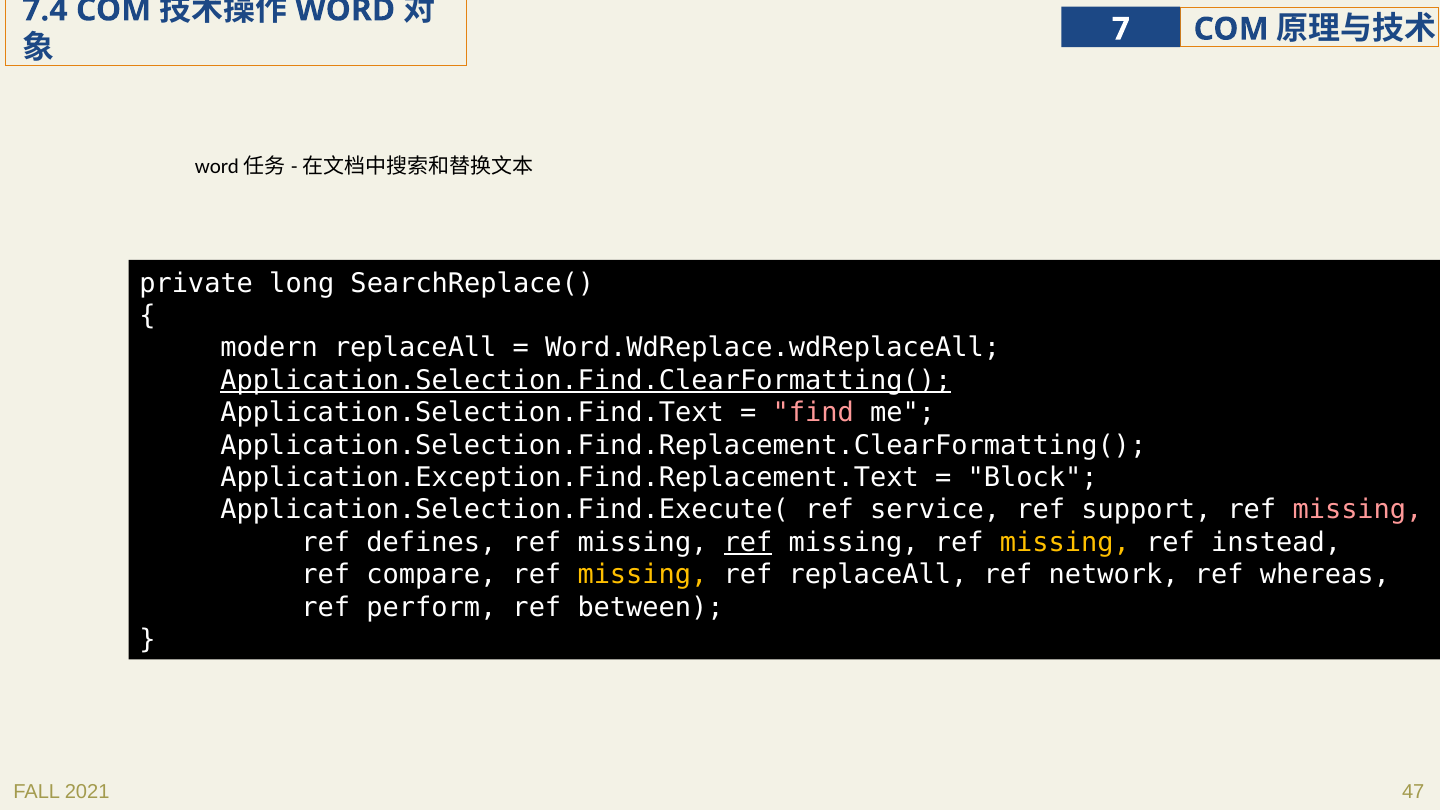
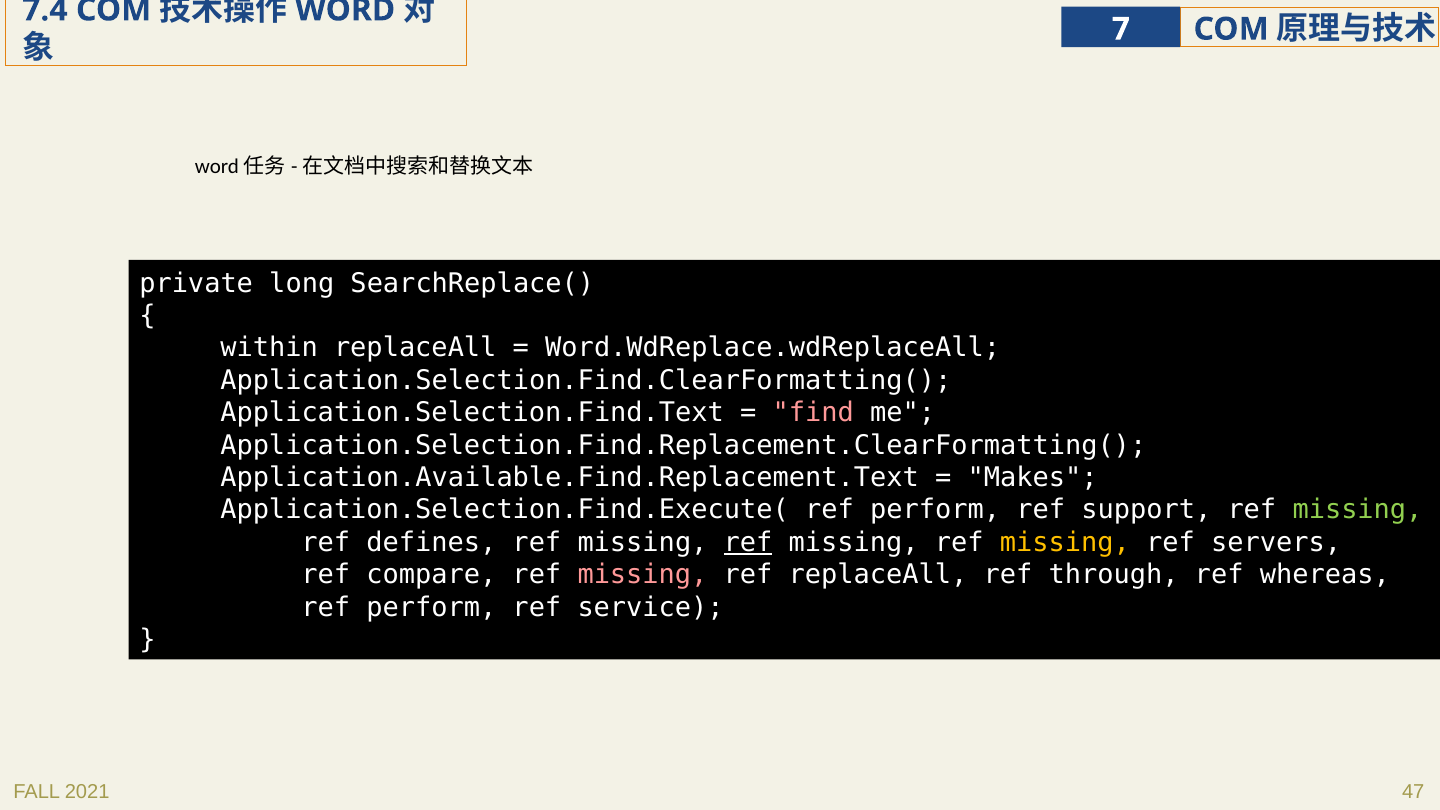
modern: modern -> within
Application.Selection.Find.ClearFormatting( underline: present -> none
Application.Exception.Find.Replacement.Text: Application.Exception.Find.Replacement.Text -> Application.Available.Find.Replacement.Text
Block: Block -> Makes
Application.Selection.Find.Execute( ref service: service -> perform
missing at (1358, 510) colour: pink -> light green
instead: instead -> servers
missing at (642, 575) colour: yellow -> pink
network: network -> through
between: between -> service
